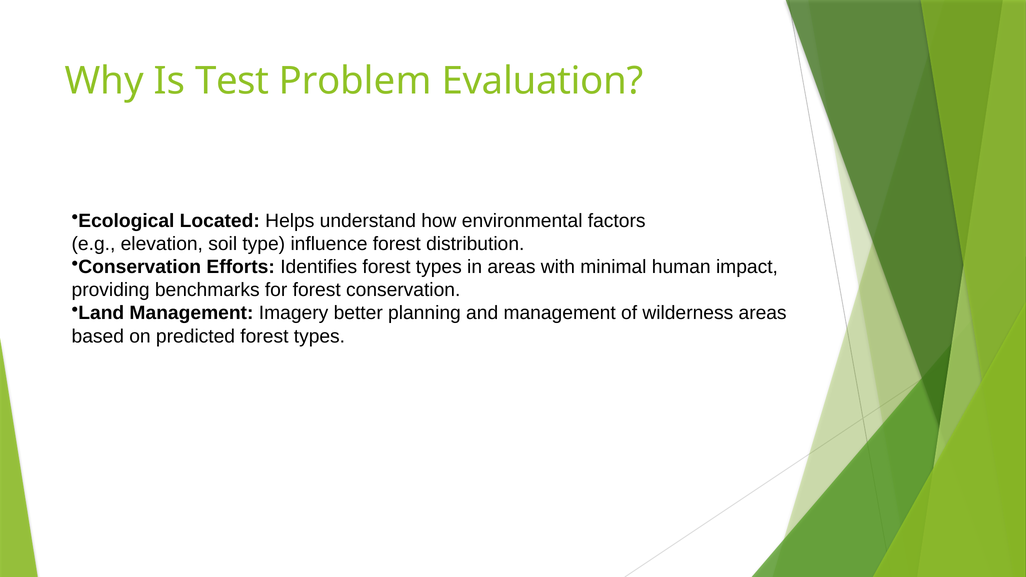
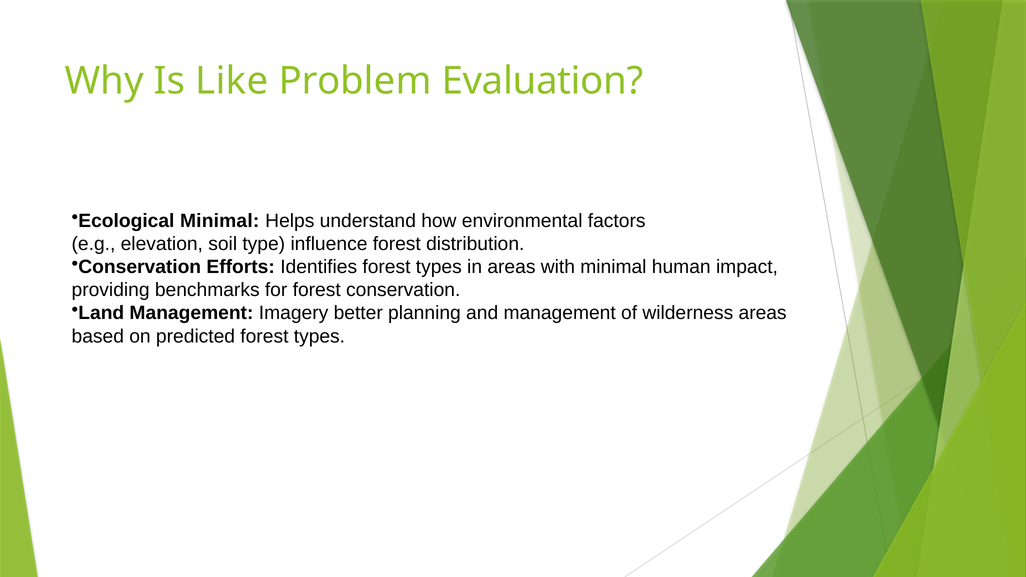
Test: Test -> Like
Ecological Located: Located -> Minimal
